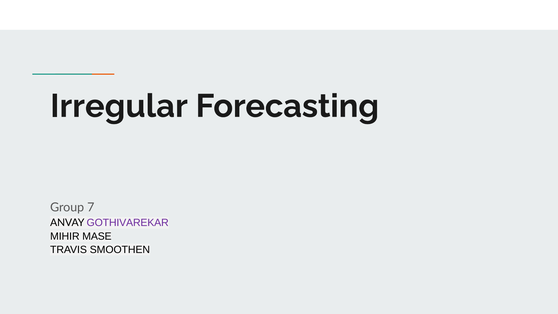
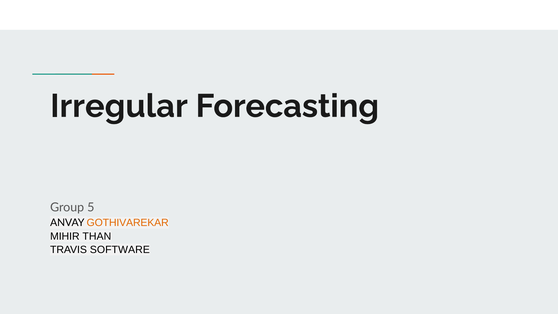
7: 7 -> 5
GOTHIVAREKAR colour: purple -> orange
MASE: MASE -> THAN
SMOOTHEN: SMOOTHEN -> SOFTWARE
